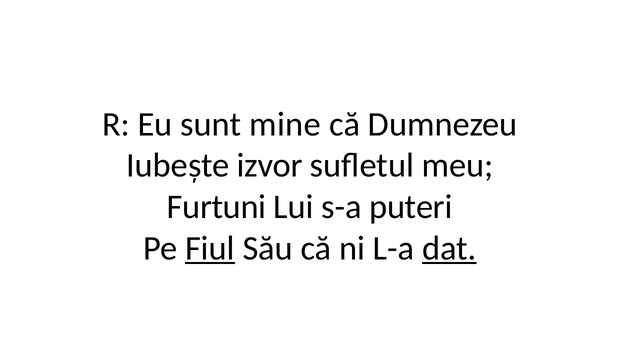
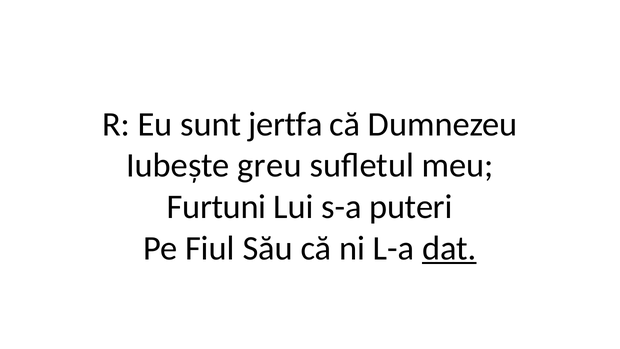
mine: mine -> jertfa
izvor: izvor -> greu
Fiul underline: present -> none
